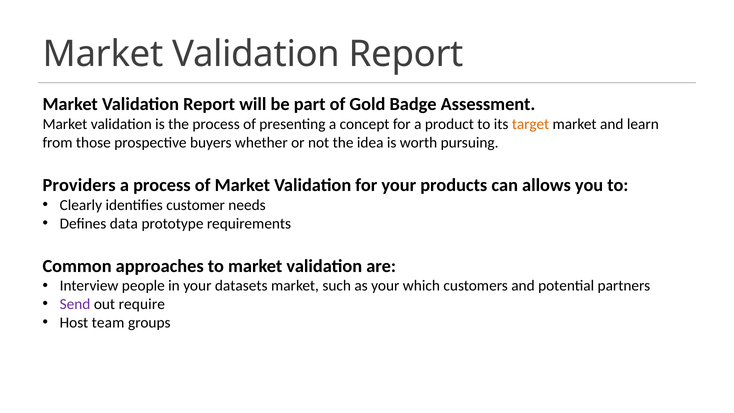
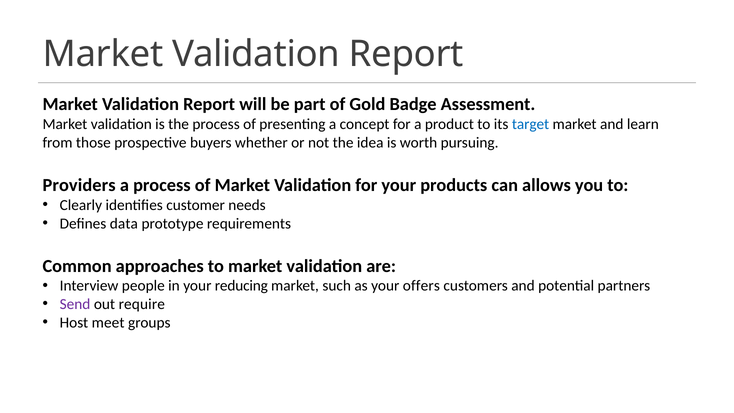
target colour: orange -> blue
datasets: datasets -> reducing
which: which -> offers
team: team -> meet
